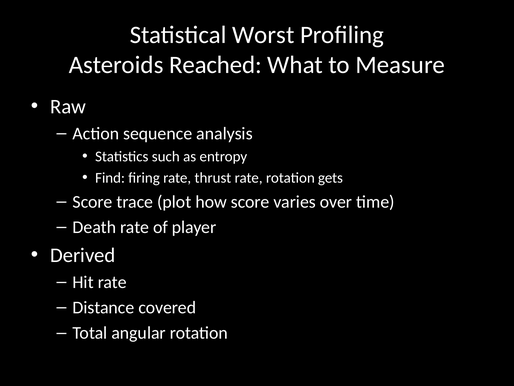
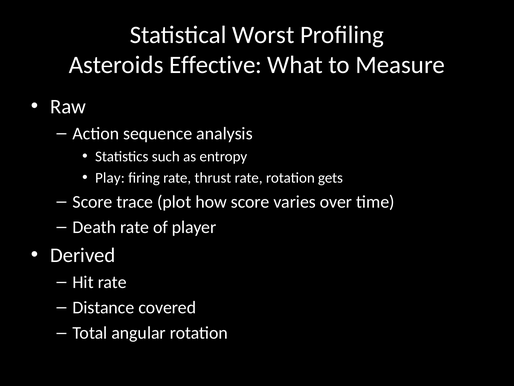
Reached: Reached -> Effective
Find: Find -> Play
